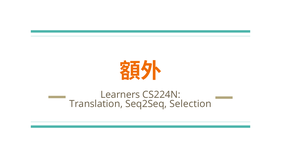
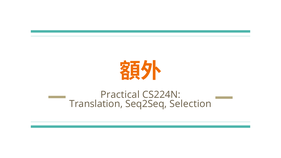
Learners: Learners -> Practical
